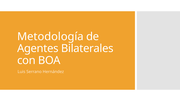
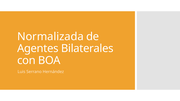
Metodología: Metodología -> Normalizada
